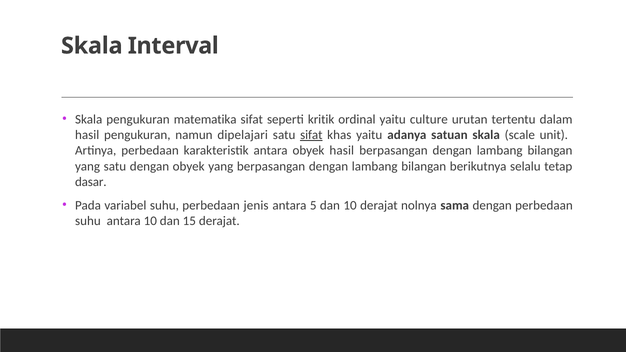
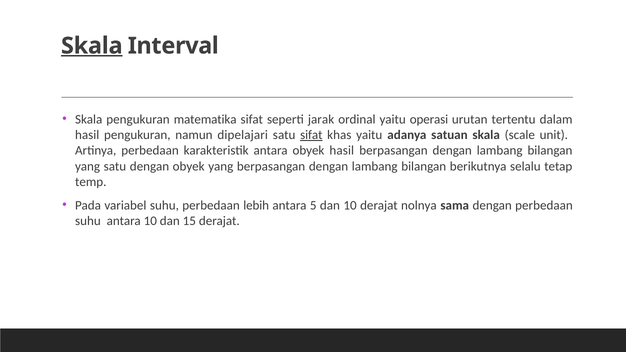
Skala at (92, 46) underline: none -> present
kritik: kritik -> jarak
culture: culture -> operasi
dasar: dasar -> temp
jenis: jenis -> lebih
